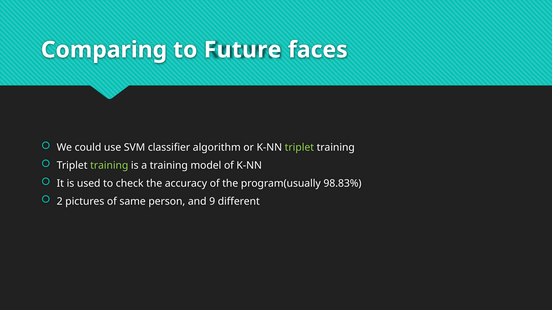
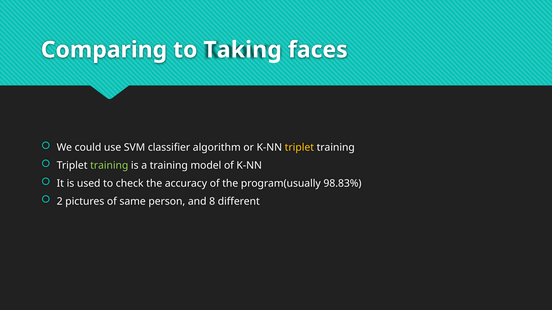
Future: Future -> Taking
triplet at (299, 148) colour: light green -> yellow
9: 9 -> 8
